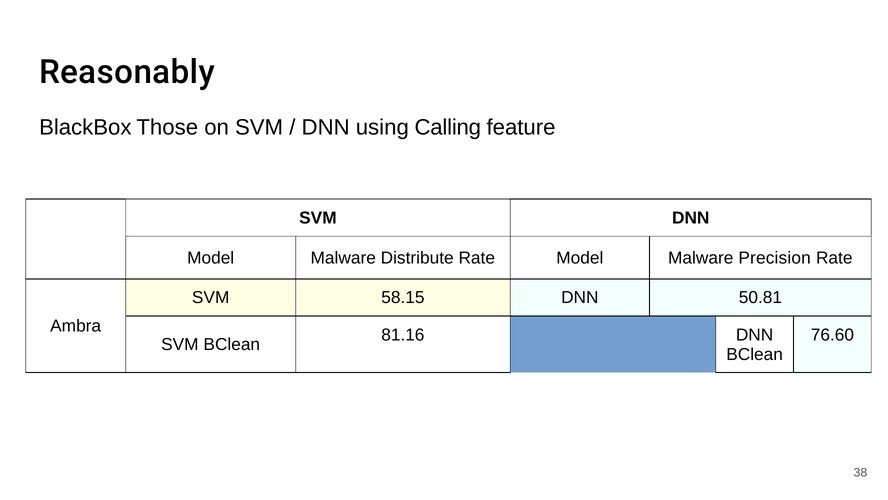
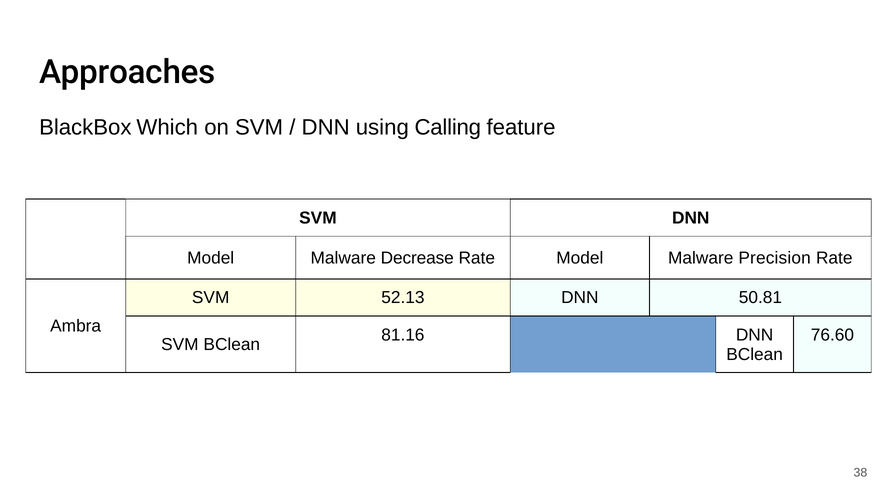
Reasonably: Reasonably -> Approaches
Those: Those -> Which
Distribute: Distribute -> Decrease
58.15: 58.15 -> 52.13
